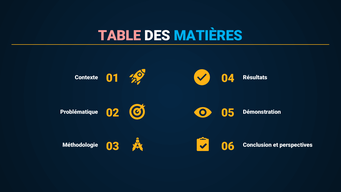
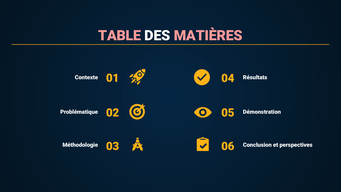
MATIÈRES colour: light blue -> pink
